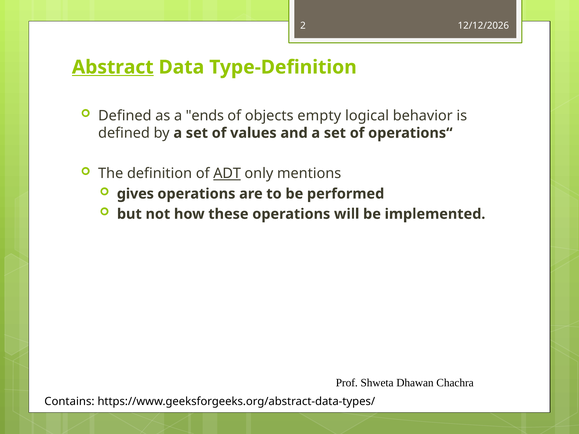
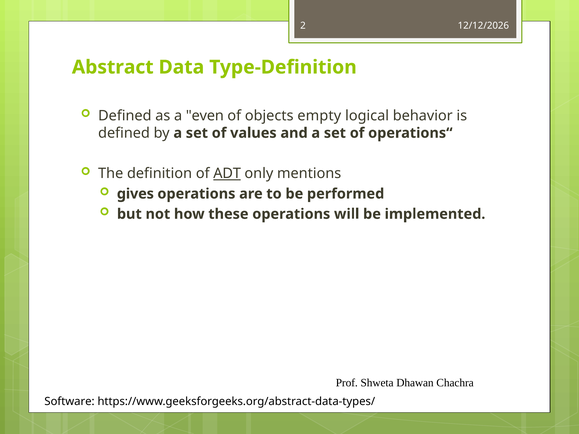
Abstract underline: present -> none
ends: ends -> even
Contains: Contains -> Software
